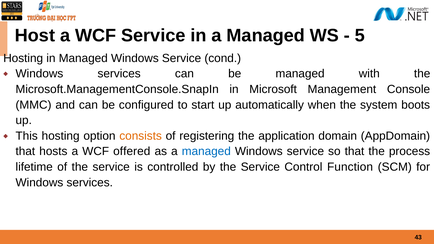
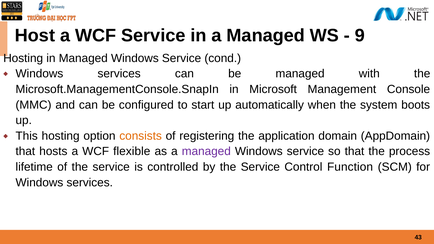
5: 5 -> 9
offered: offered -> flexible
managed at (206, 151) colour: blue -> purple
